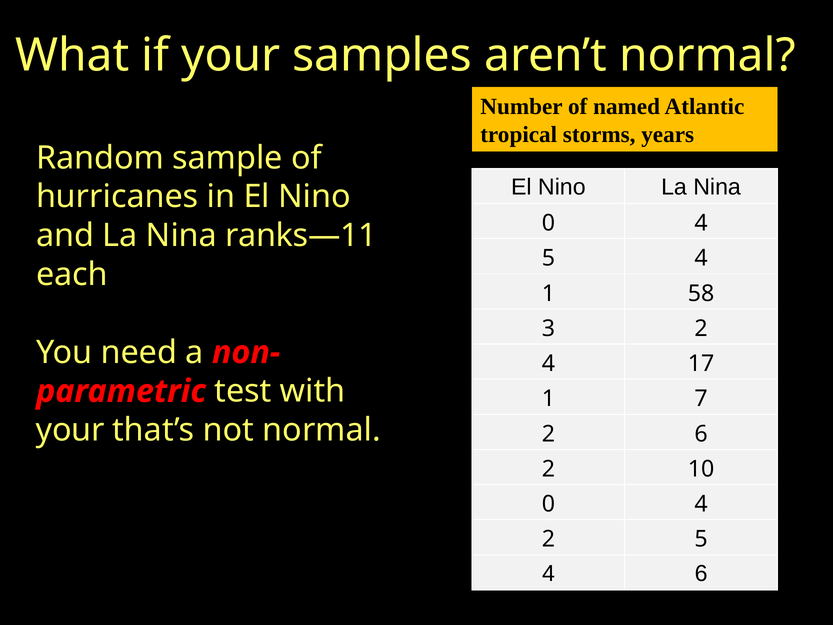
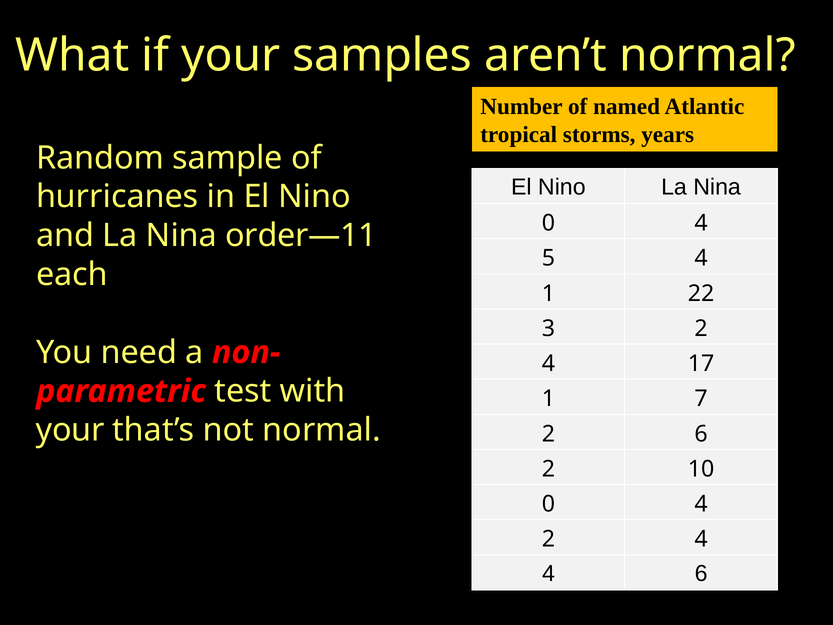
ranks—11: ranks—11 -> order—11
58: 58 -> 22
5 at (701, 539): 5 -> 4
